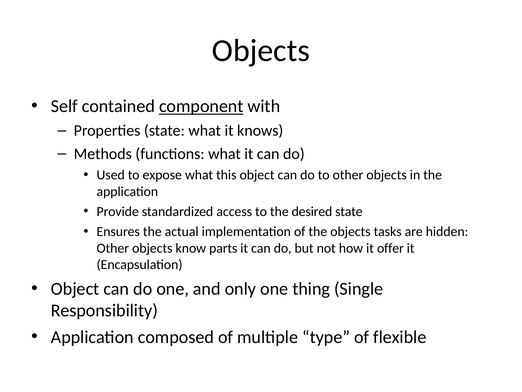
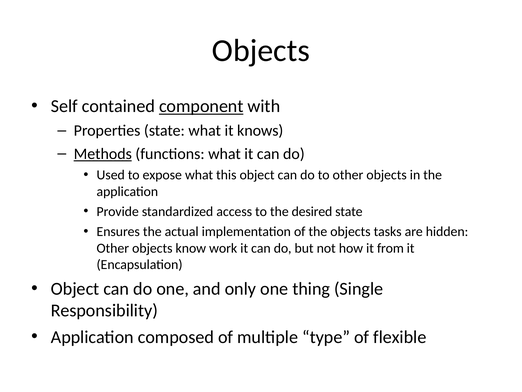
Methods underline: none -> present
parts: parts -> work
offer: offer -> from
